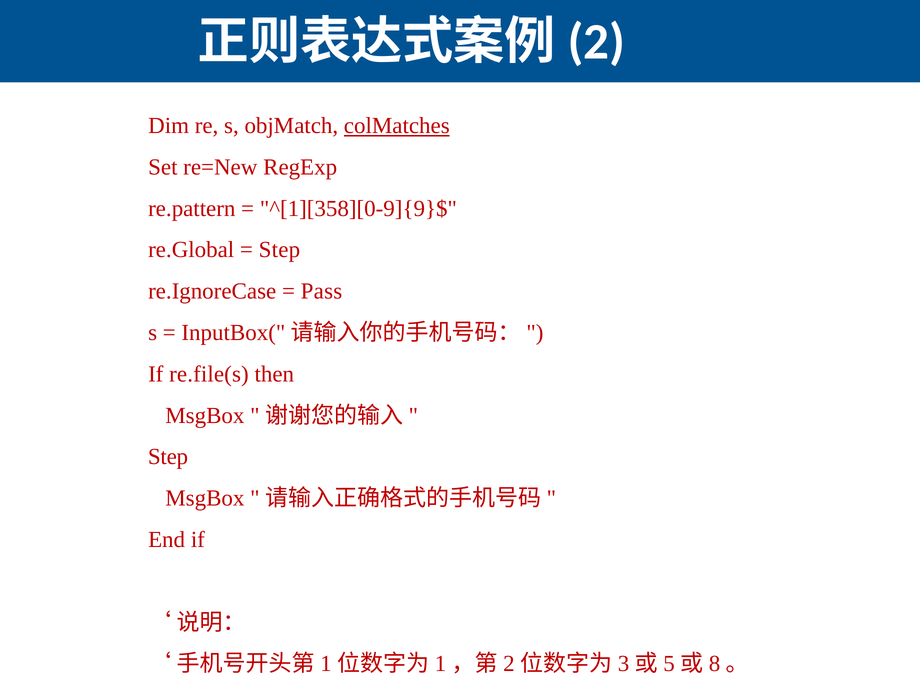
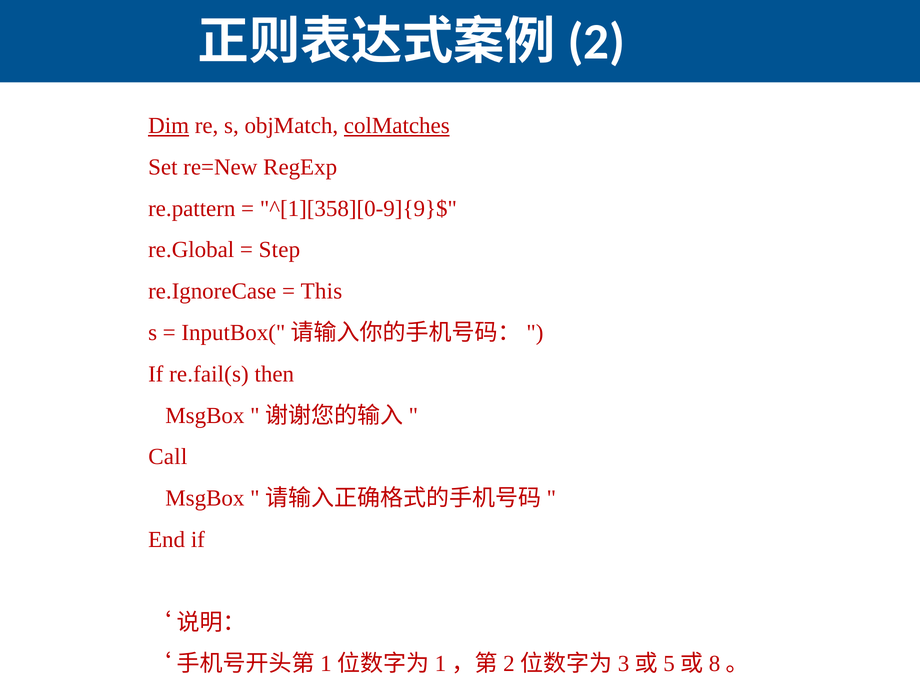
Dim underline: none -> present
Pass: Pass -> This
re.file(s: re.file(s -> re.fail(s
Step at (168, 457): Step -> Call
